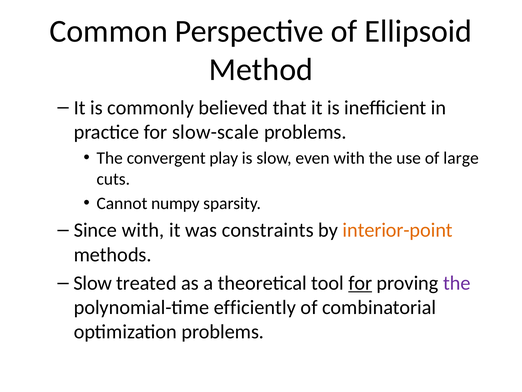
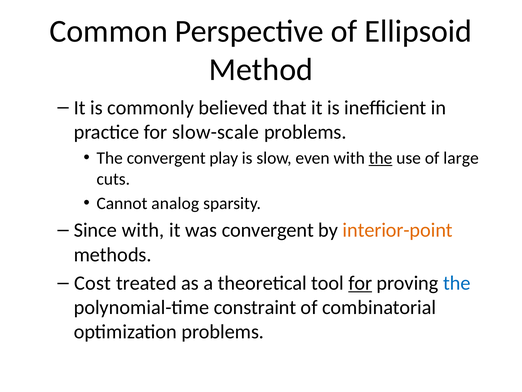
the at (381, 158) underline: none -> present
numpy: numpy -> analog
was constraints: constraints -> convergent
Slow at (93, 283): Slow -> Cost
the at (457, 283) colour: purple -> blue
efficiently: efficiently -> constraint
